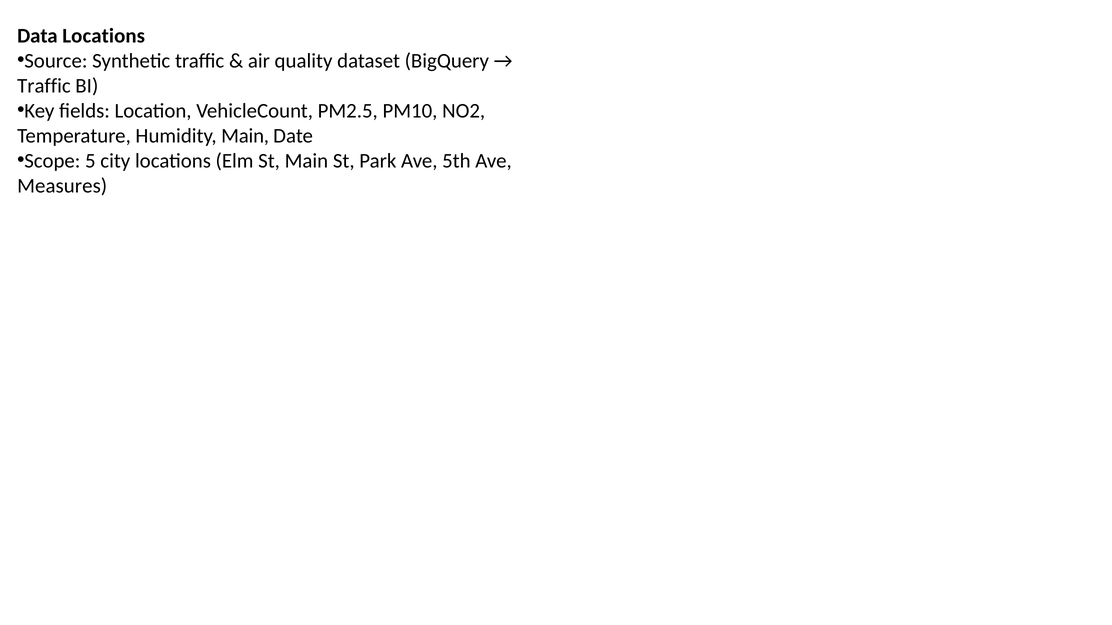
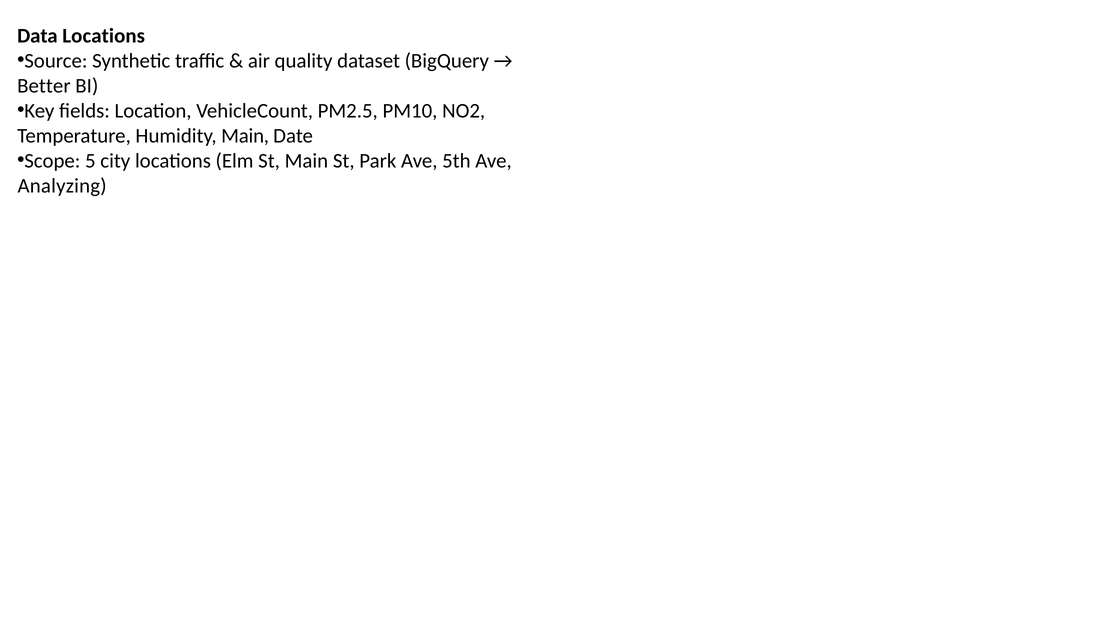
Traffic at (44, 86): Traffic -> Better
Measures: Measures -> Analyzing
